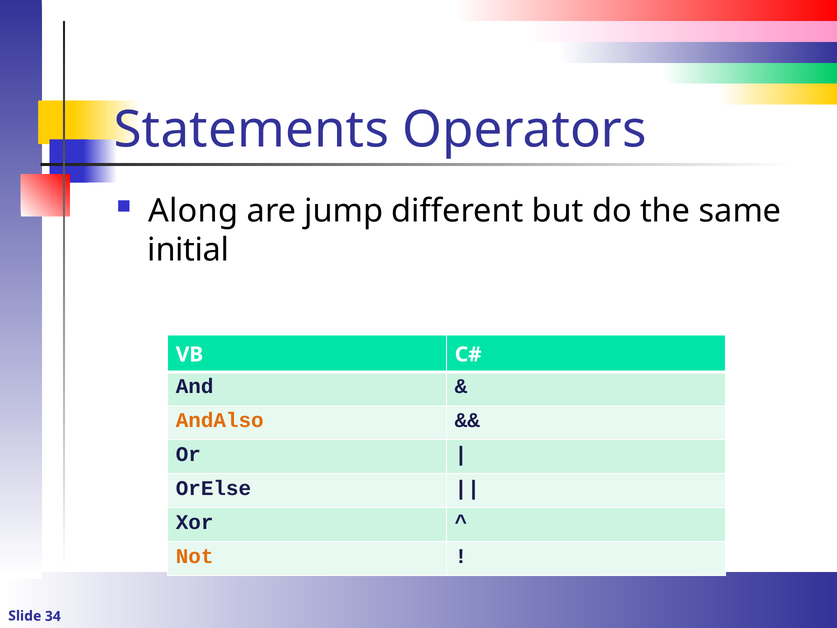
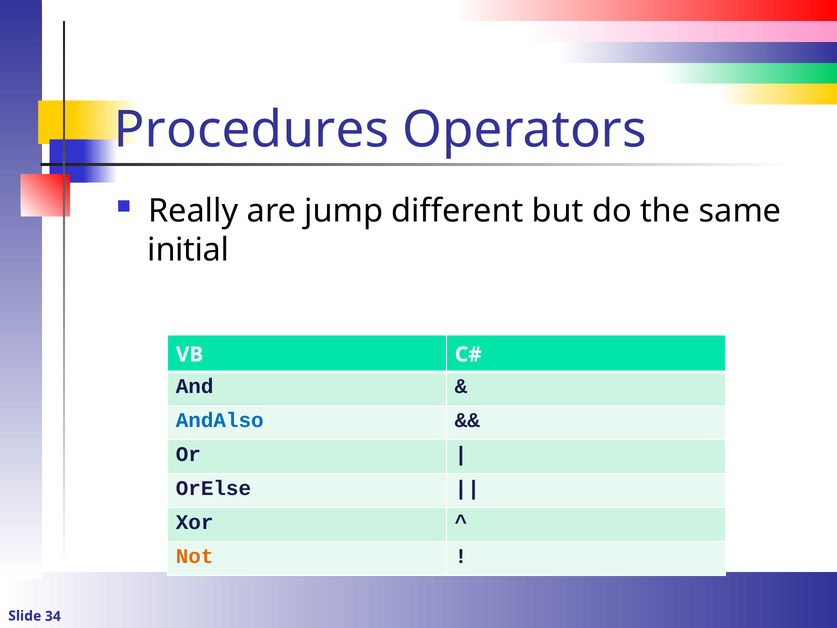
Statements: Statements -> Procedures
Along: Along -> Really
AndAlso colour: orange -> blue
